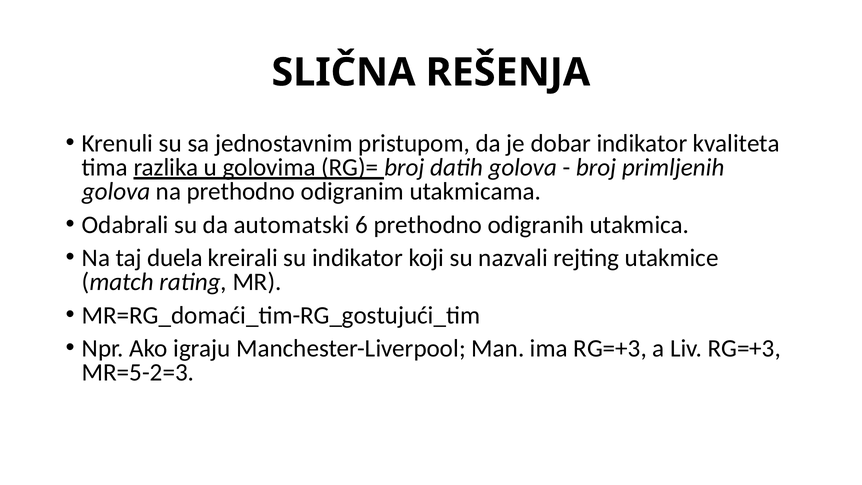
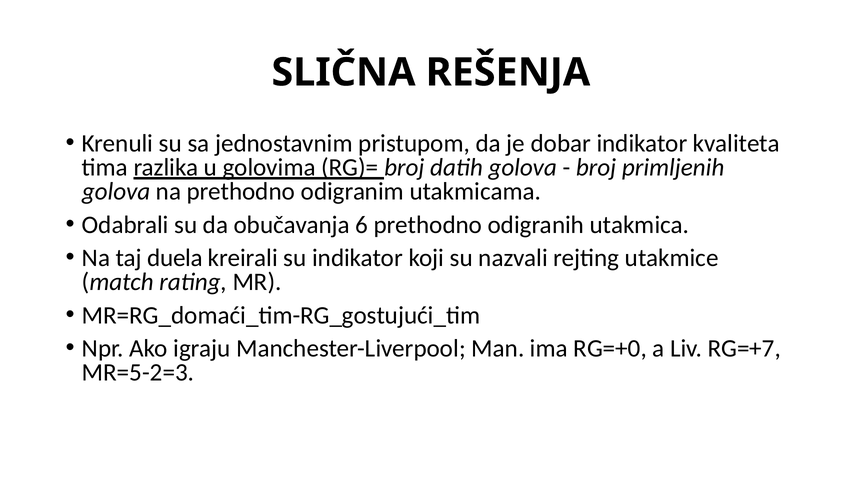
automatski: automatski -> obučavanja
ima RG=+3: RG=+3 -> RG=+0
Liv RG=+3: RG=+3 -> RG=+7
